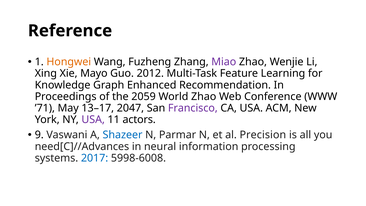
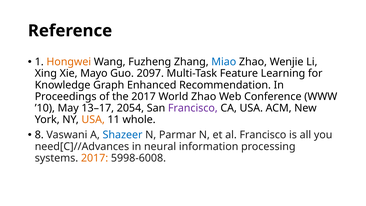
Miao colour: purple -> blue
2012: 2012 -> 2097
the 2059: 2059 -> 2017
’71: ’71 -> ’10
2047: 2047 -> 2054
USA at (93, 120) colour: purple -> orange
actors: actors -> whole
9: 9 -> 8
al Precision: Precision -> Francisco
2017 at (95, 158) colour: blue -> orange
